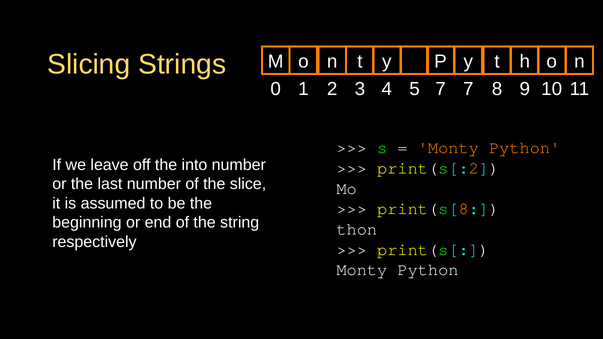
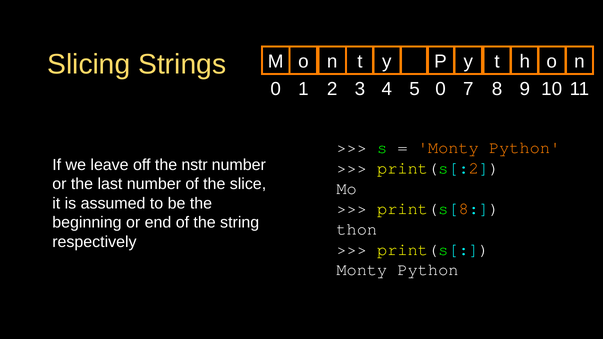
5 7: 7 -> 0
into: into -> nstr
